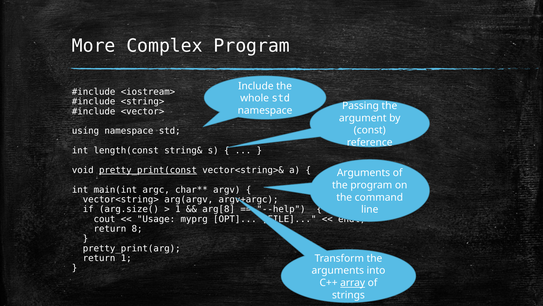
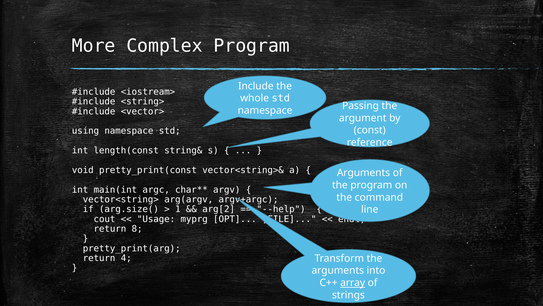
pretty_print(const underline: present -> none
arg[8: arg[8 -> arg[2
return 1: 1 -> 4
